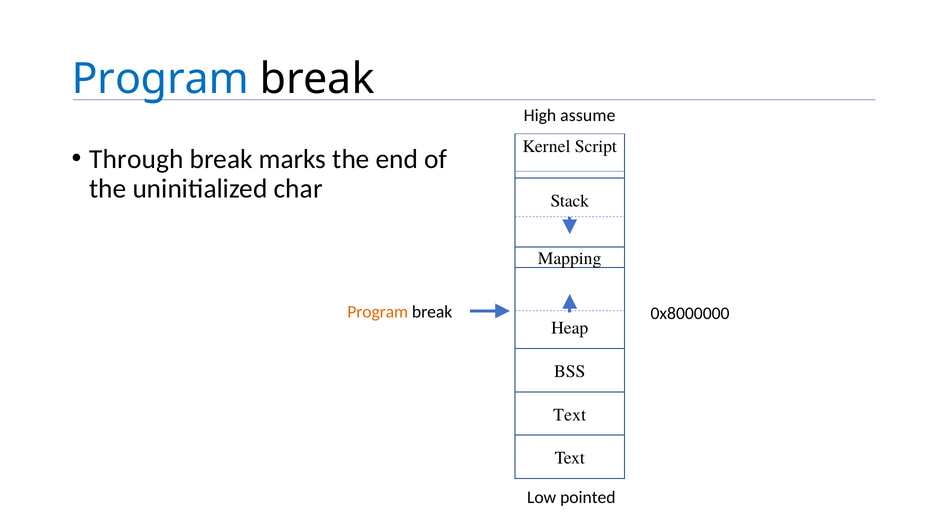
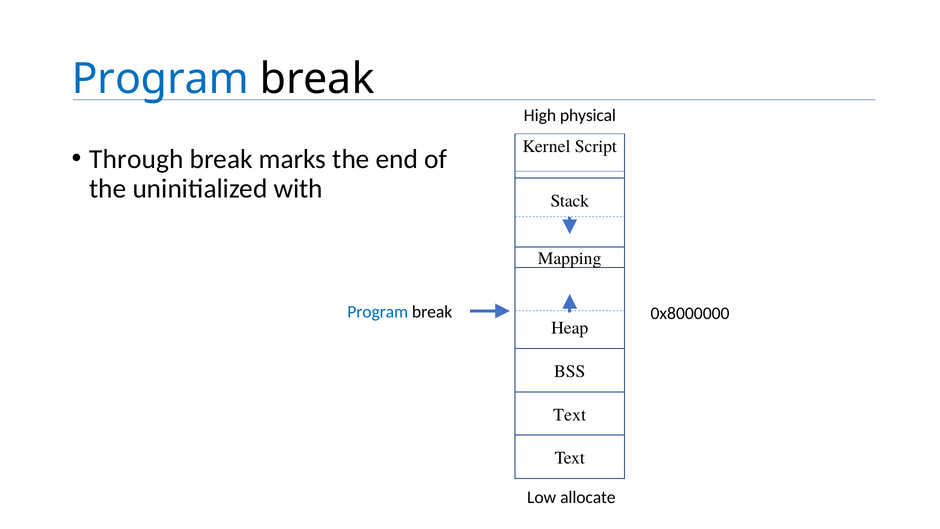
assume: assume -> physical
char: char -> with
Program at (378, 312) colour: orange -> blue
pointed: pointed -> allocate
